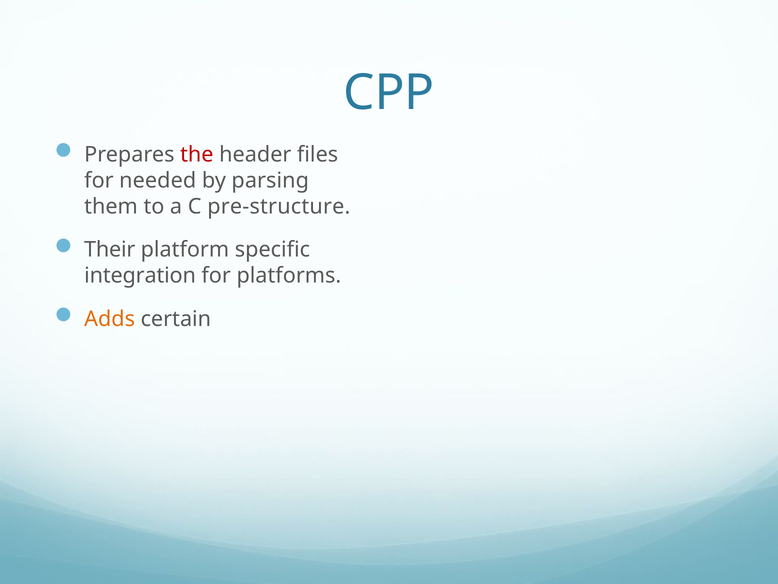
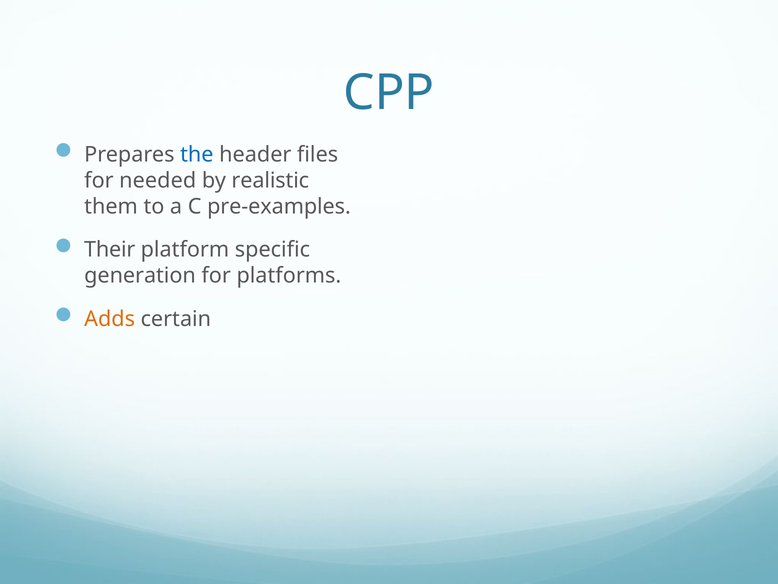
the colour: red -> blue
parsing: parsing -> realistic
pre-structure: pre-structure -> pre-examples
integration: integration -> generation
